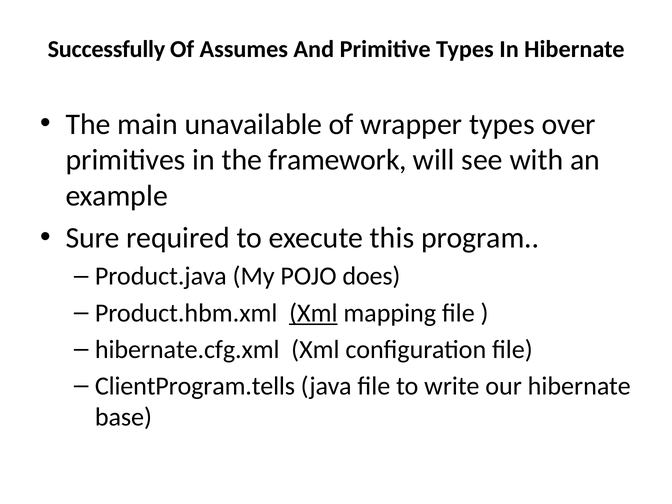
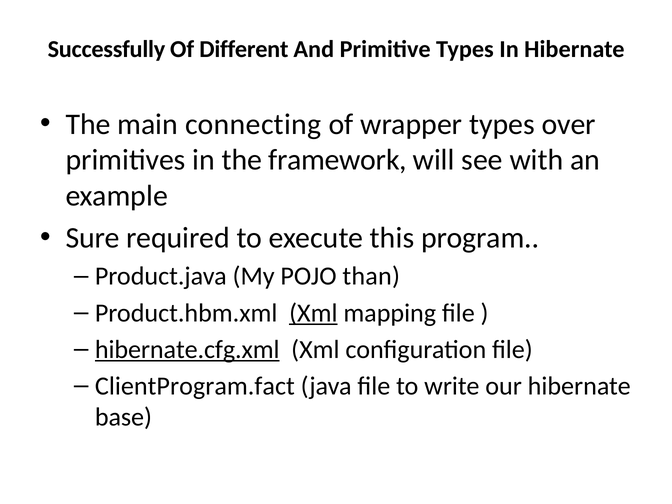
Assumes: Assumes -> Different
unavailable: unavailable -> connecting
does: does -> than
hibernate.cfg.xml underline: none -> present
ClientProgram.tells: ClientProgram.tells -> ClientProgram.fact
